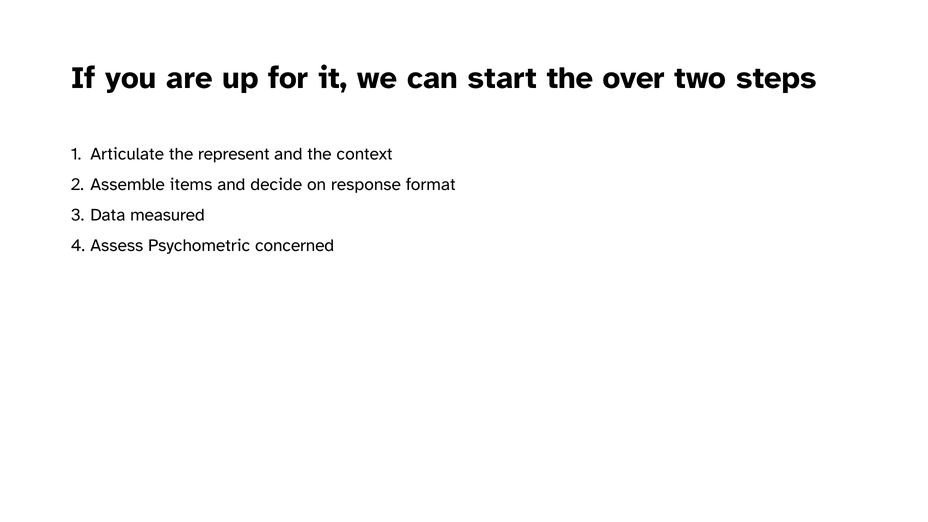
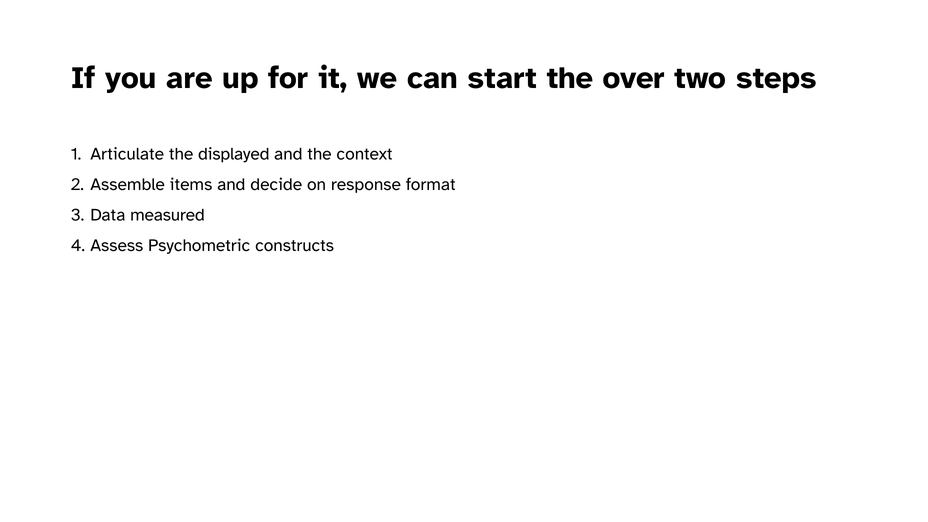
represent: represent -> displayed
concerned: concerned -> constructs
